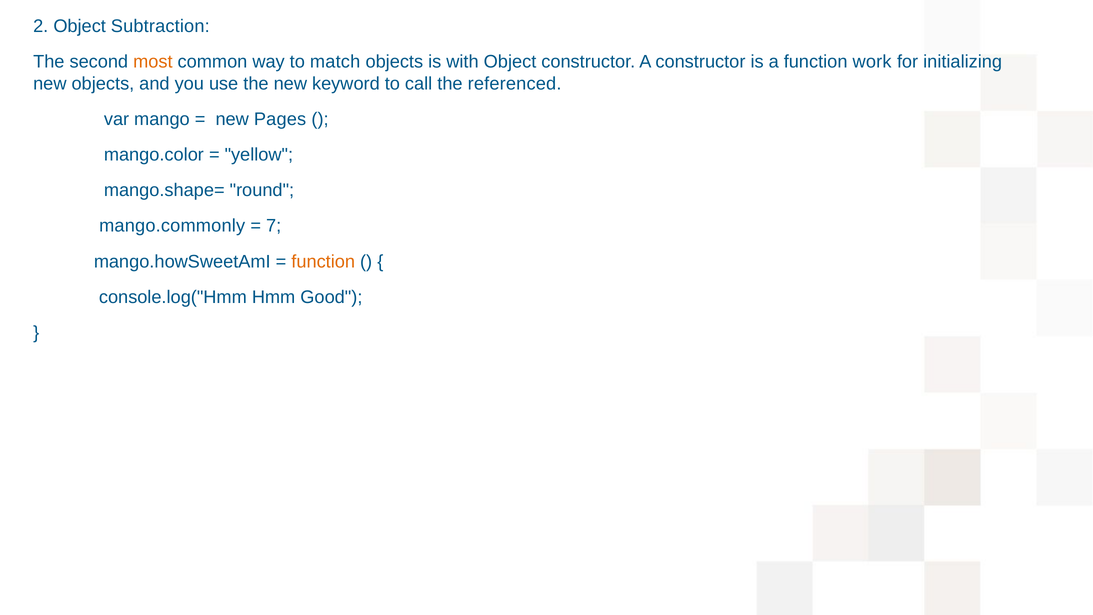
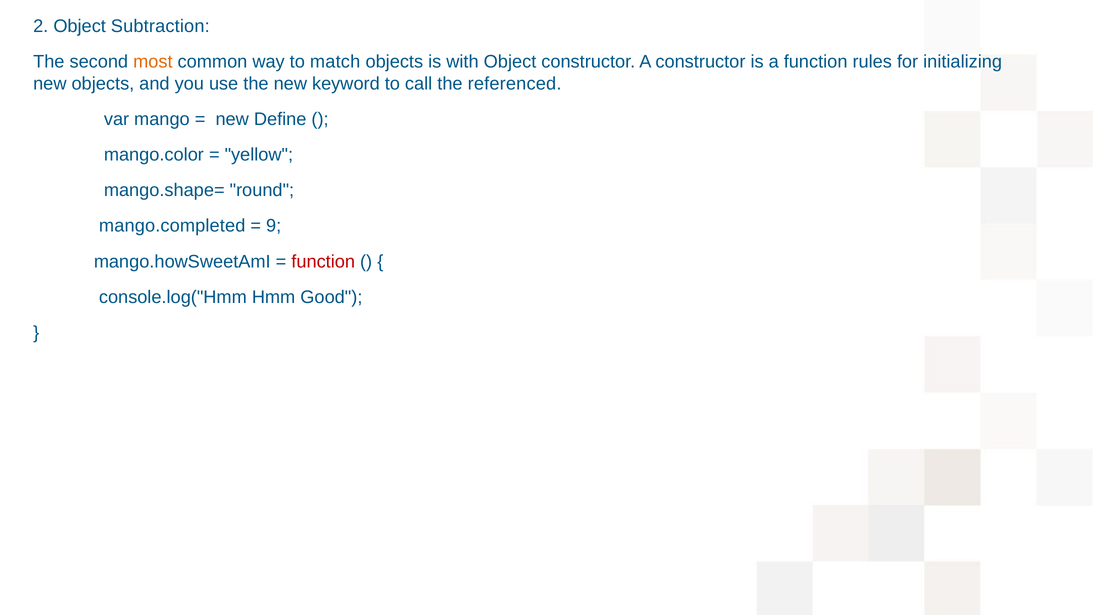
work: work -> rules
Pages: Pages -> Define
mango.commonly: mango.commonly -> mango.completed
7: 7 -> 9
function at (323, 261) colour: orange -> red
